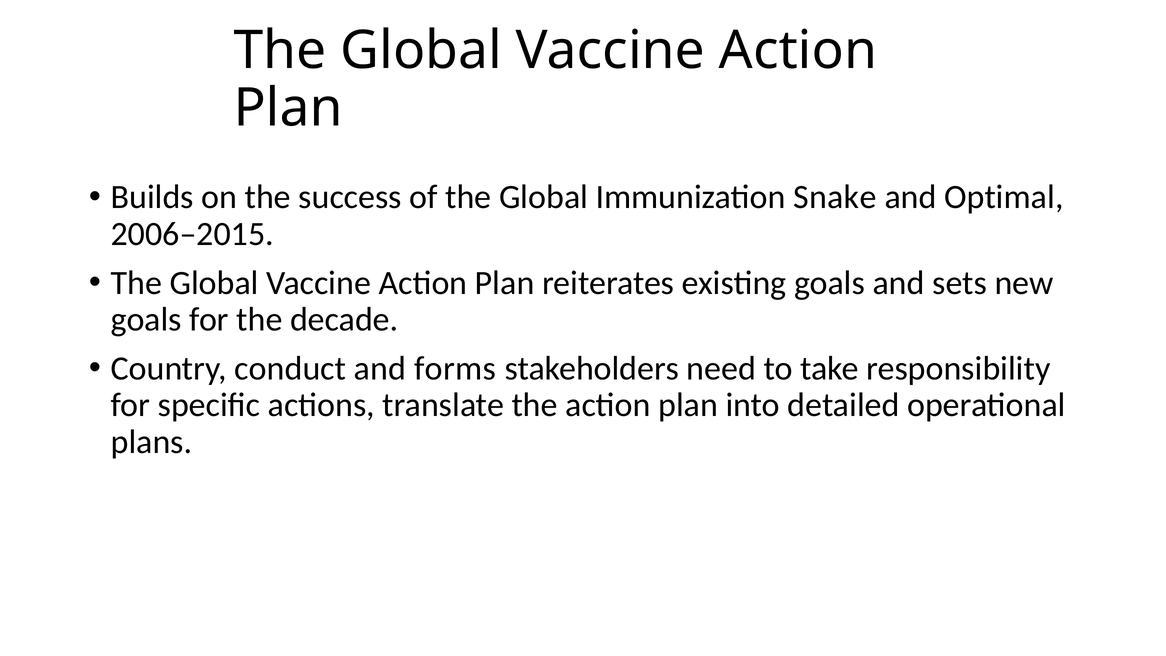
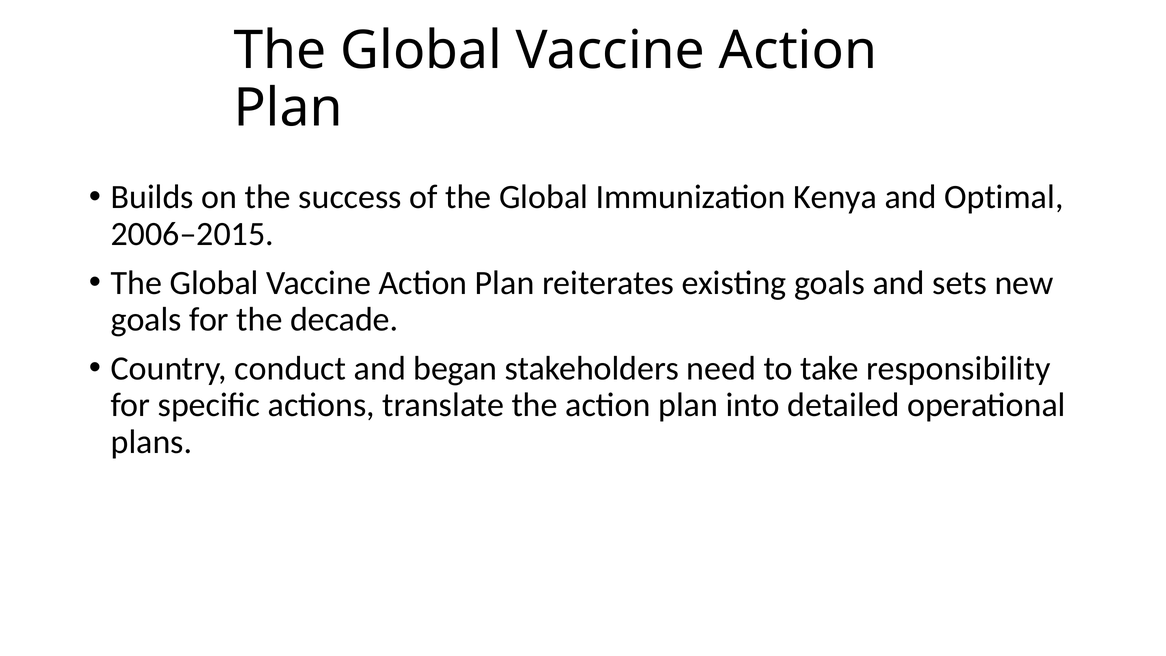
Snake: Snake -> Kenya
forms: forms -> began
